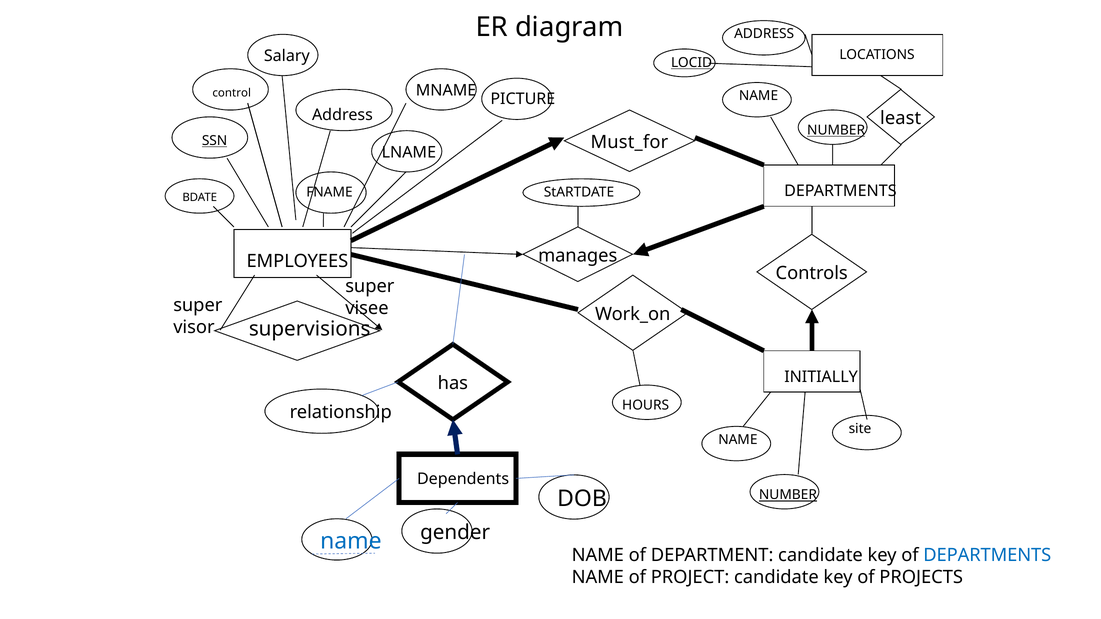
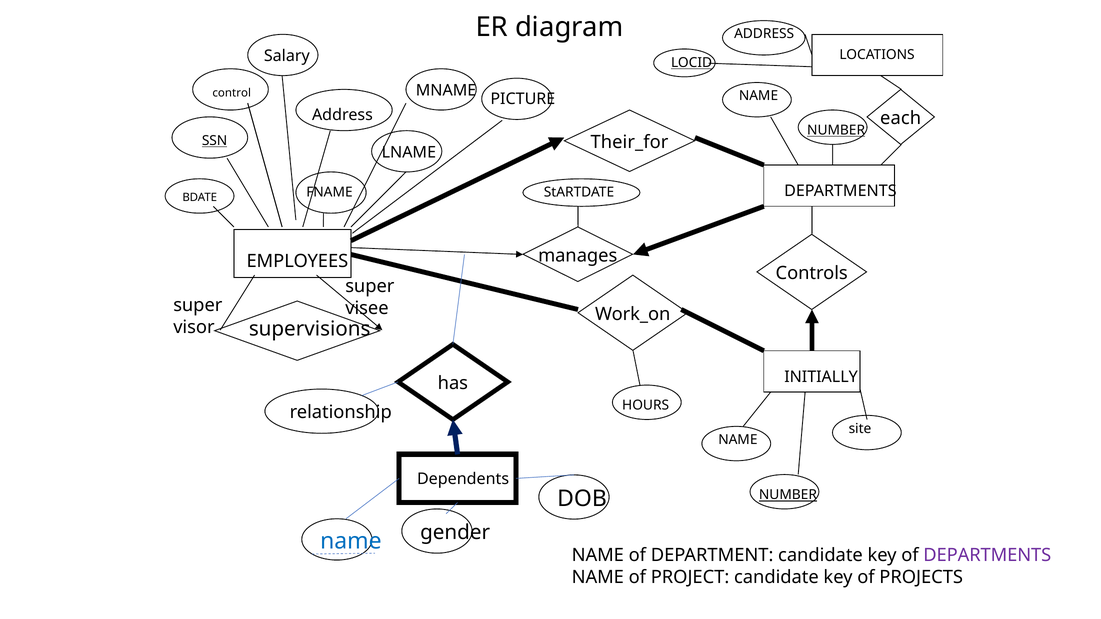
least: least -> each
Must_for: Must_for -> Their_for
DEPARTMENTS at (987, 555) colour: blue -> purple
